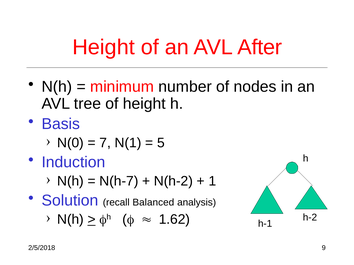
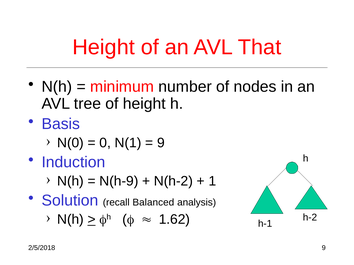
After: After -> That
7: 7 -> 0
5 at (161, 143): 5 -> 9
N(h-7: N(h-7 -> N(h-9
